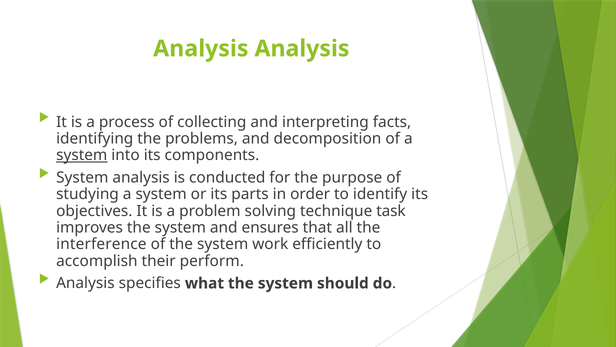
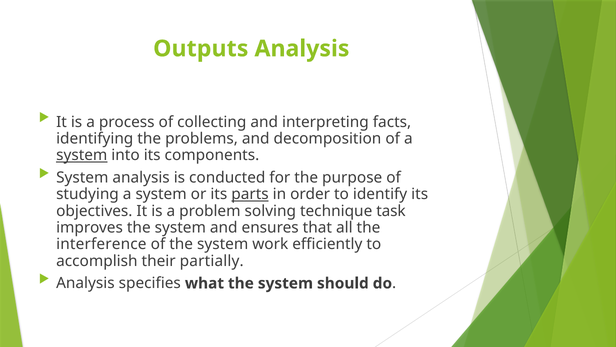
Analysis at (201, 49): Analysis -> Outputs
parts underline: none -> present
perform: perform -> partially
